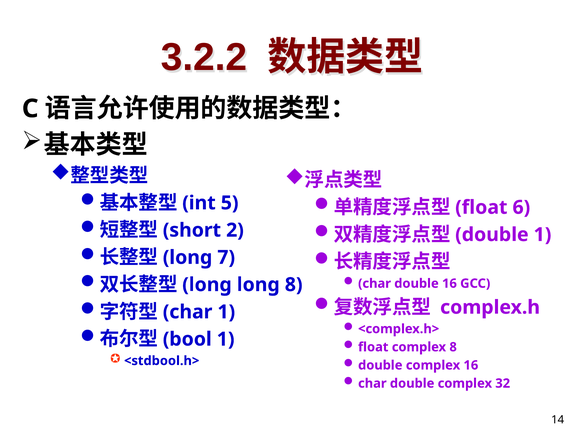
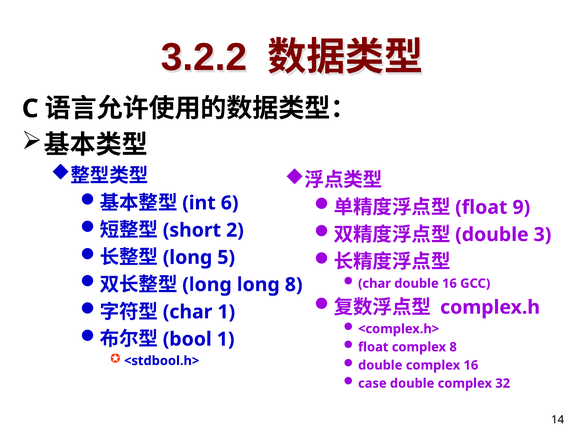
5: 5 -> 6
6: 6 -> 9
double 1: 1 -> 3
7: 7 -> 5
char at (372, 383): char -> case
